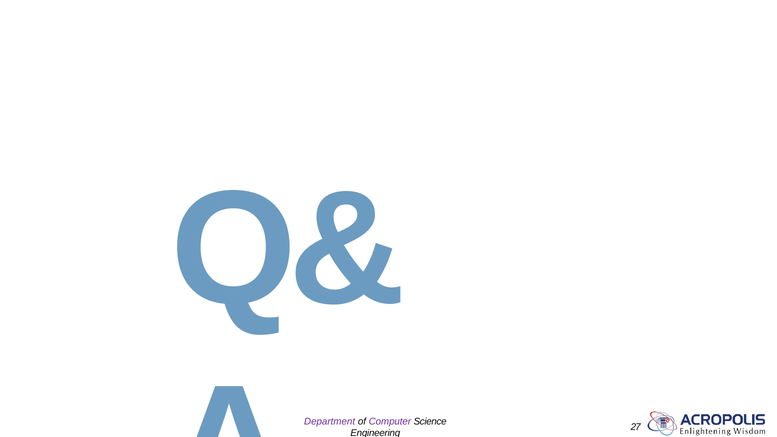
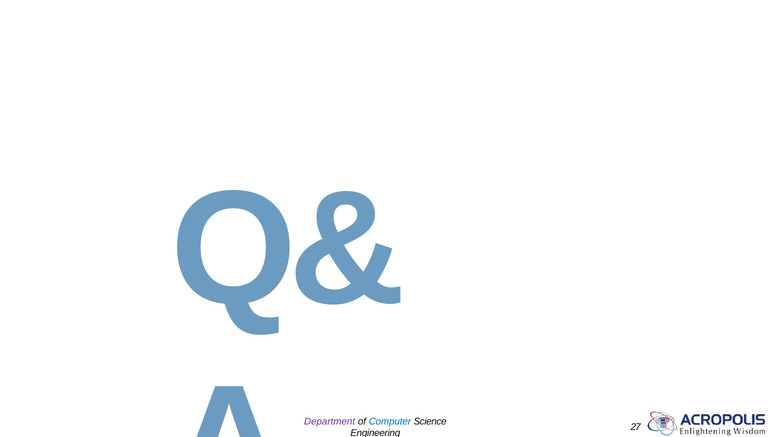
Computer colour: purple -> blue
